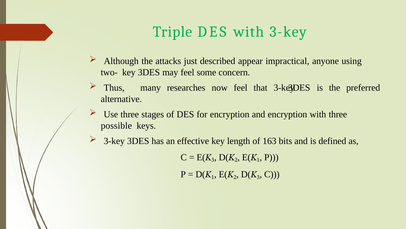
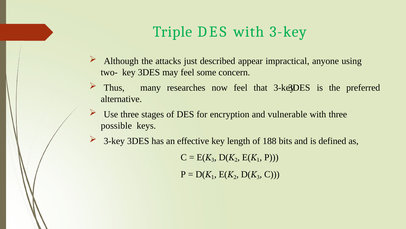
and encryption: encryption -> vulnerable
163: 163 -> 188
